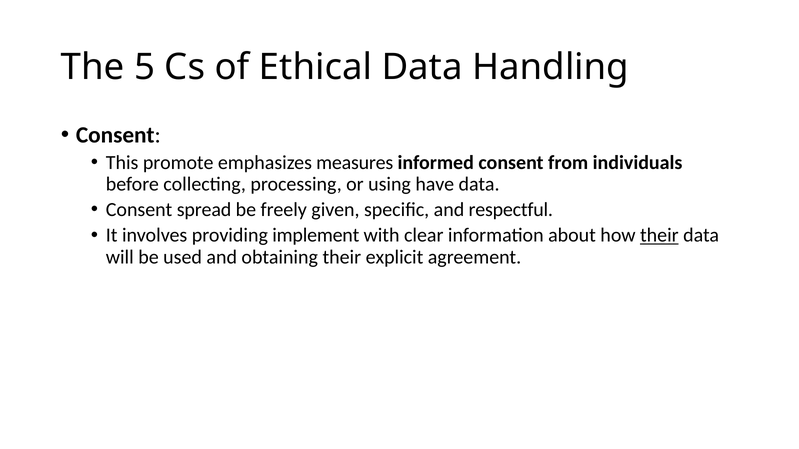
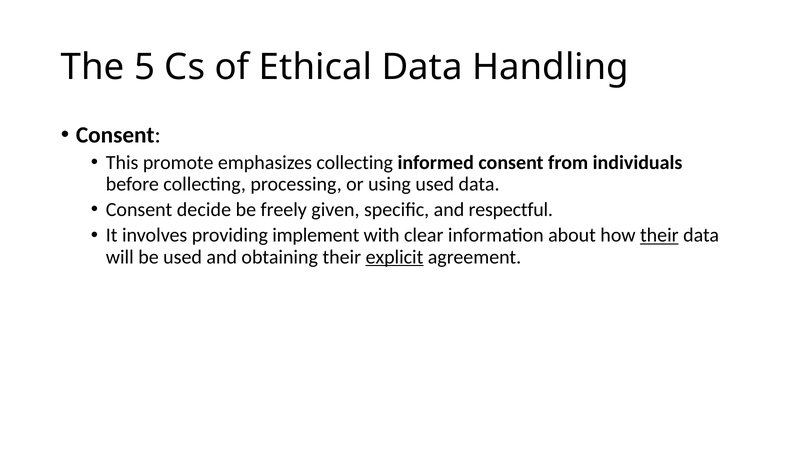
emphasizes measures: measures -> collecting
using have: have -> used
spread: spread -> decide
explicit underline: none -> present
